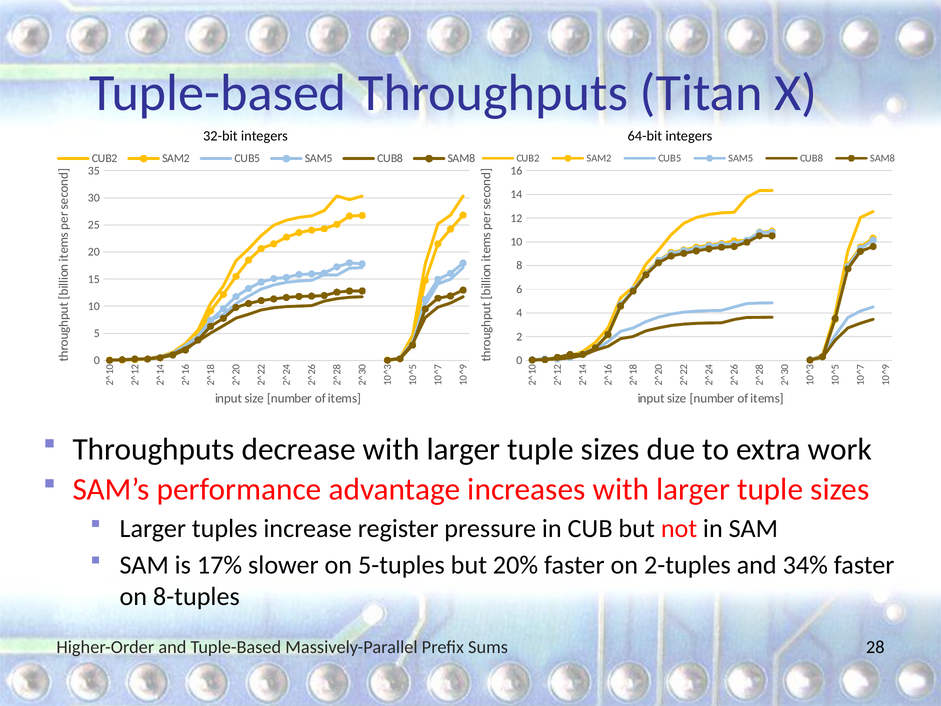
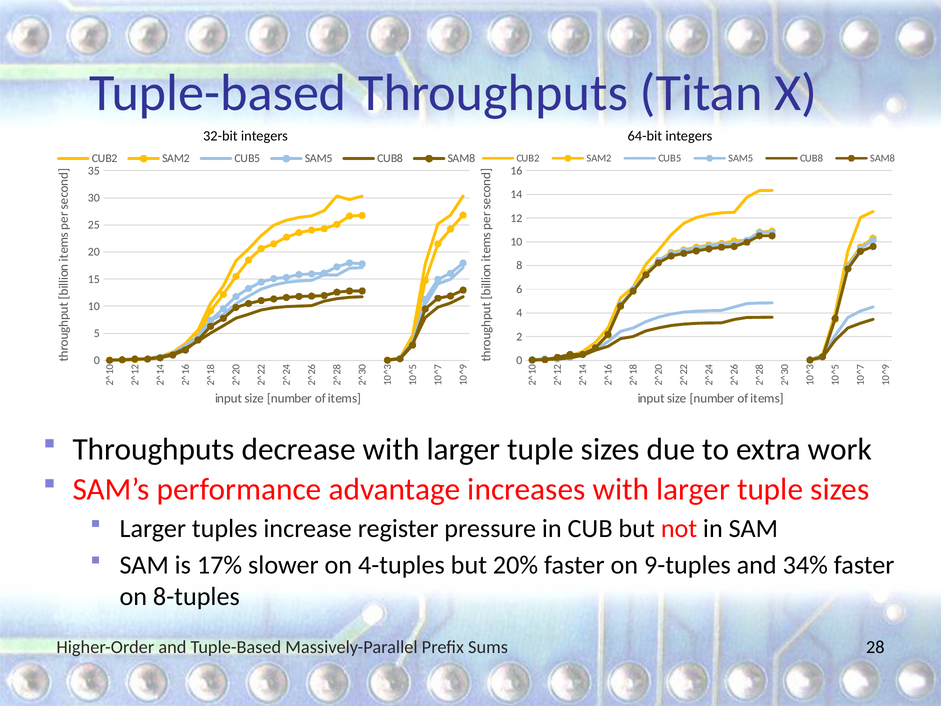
5-tuples: 5-tuples -> 4-tuples
2-tuples: 2-tuples -> 9-tuples
